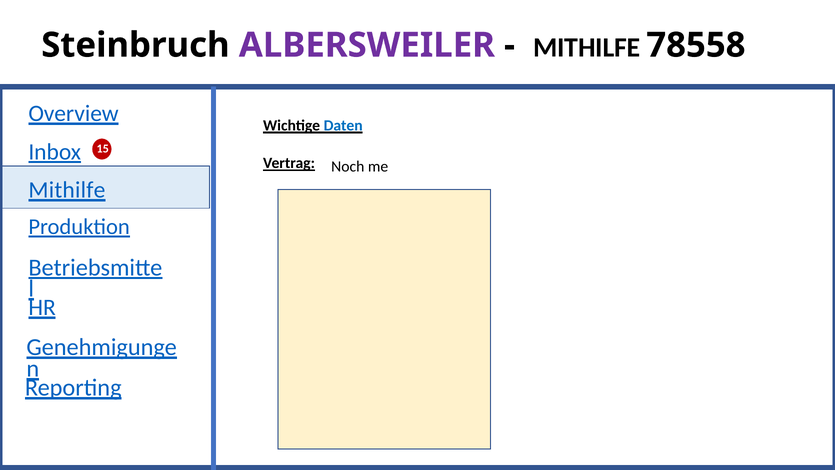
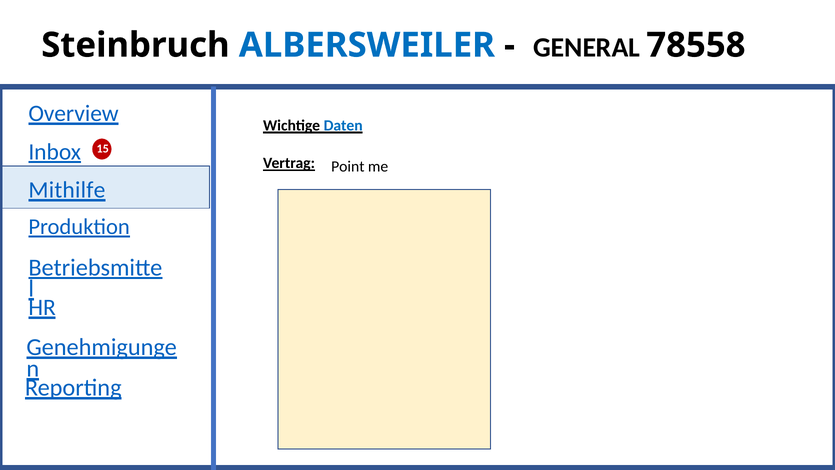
ALBERSWEILER colour: purple -> blue
MITHILFE at (587, 47): MITHILFE -> GENERAL
Noch: Noch -> Point
